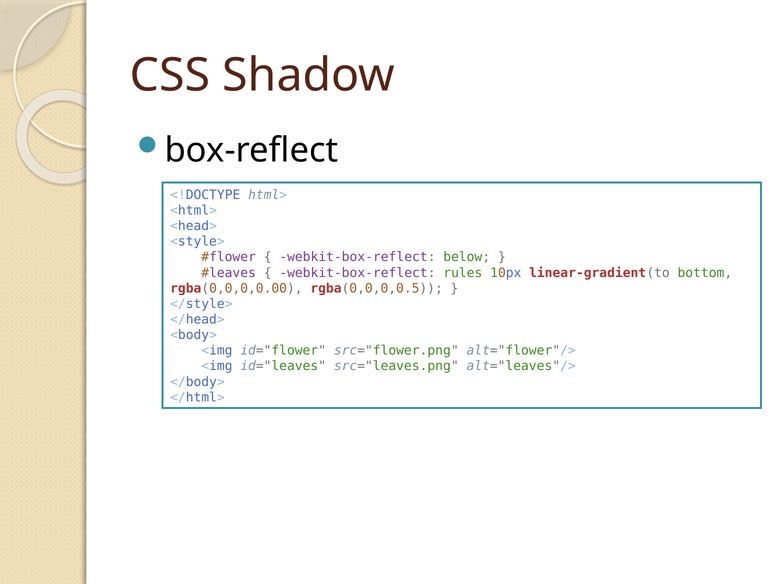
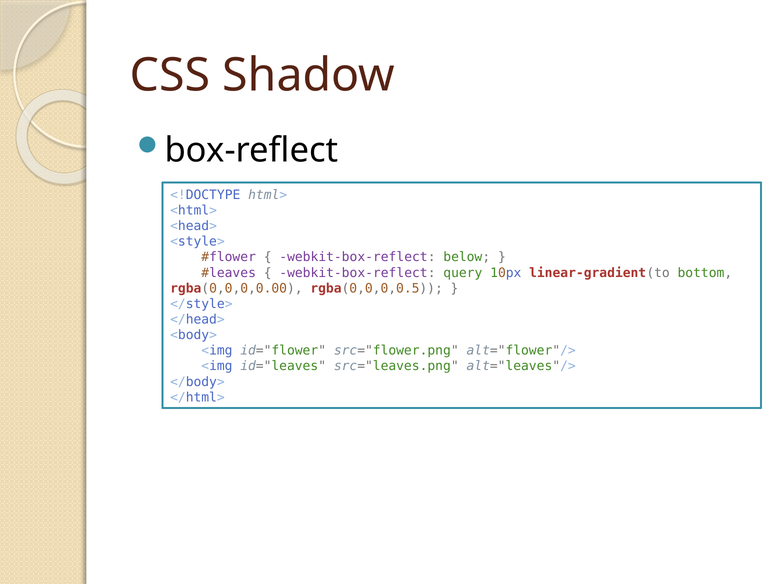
rules: rules -> query
